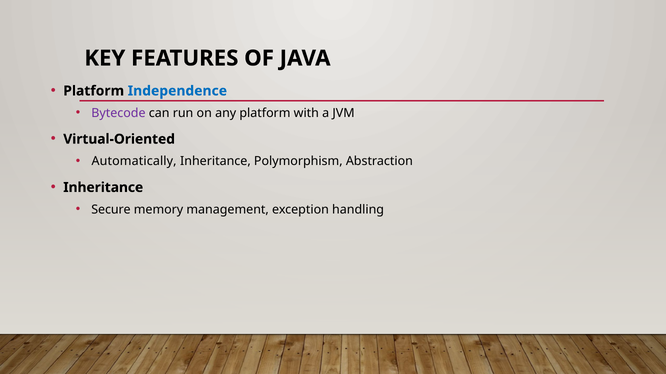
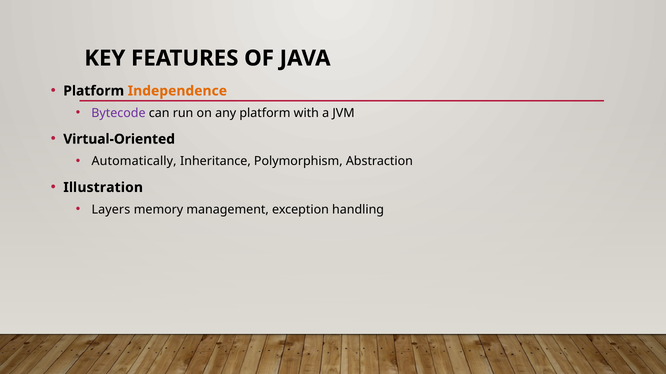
Independence colour: blue -> orange
Inheritance at (103, 188): Inheritance -> Illustration
Secure: Secure -> Layers
